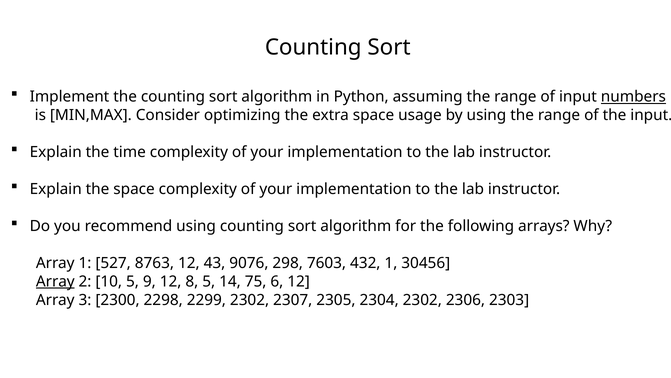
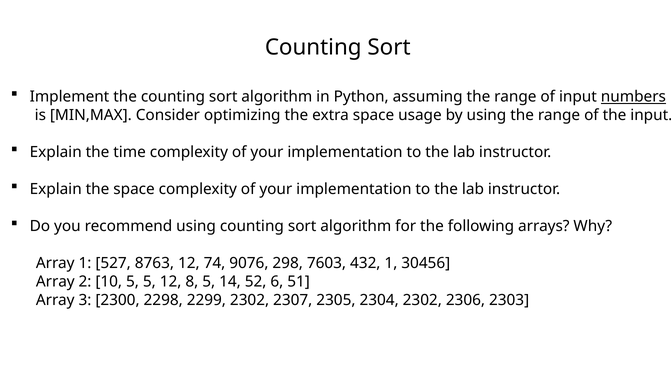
43: 43 -> 74
Array at (55, 281) underline: present -> none
5 9: 9 -> 5
75: 75 -> 52
6 12: 12 -> 51
